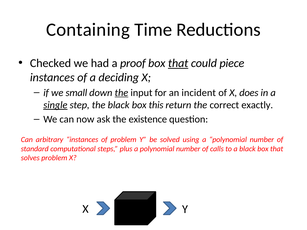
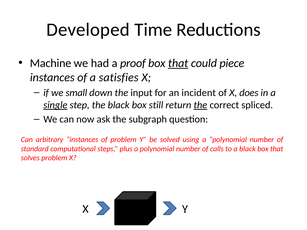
Containing: Containing -> Developed
Checked: Checked -> Machine
deciding: deciding -> satisfies
the at (121, 93) underline: present -> none
this: this -> still
the at (200, 105) underline: none -> present
exactly: exactly -> spliced
existence: existence -> subgraph
